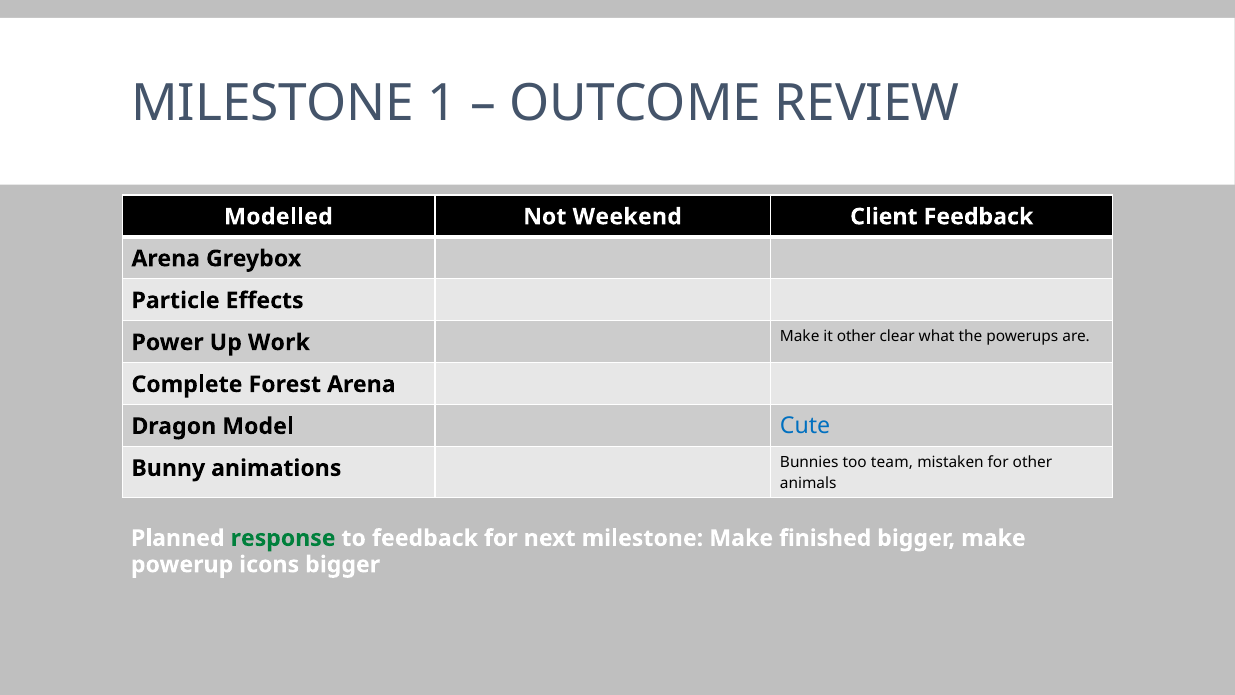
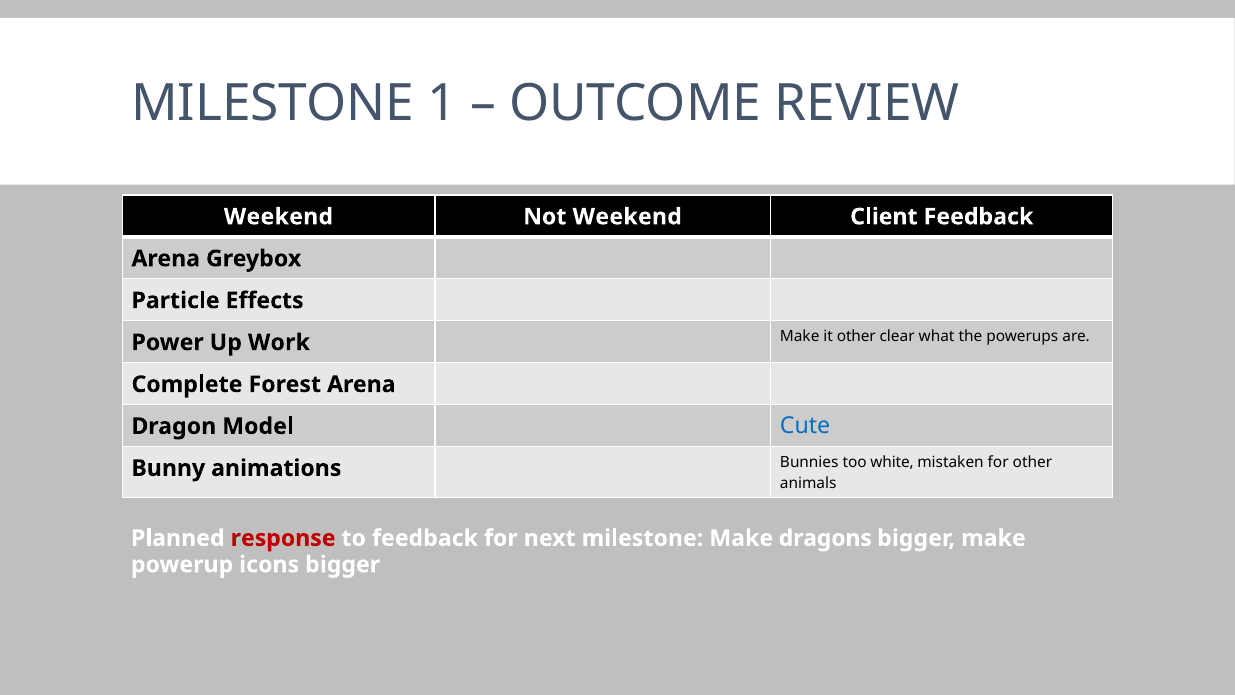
Modelled at (278, 217): Modelled -> Weekend
team: team -> white
response colour: green -> red
finished: finished -> dragons
